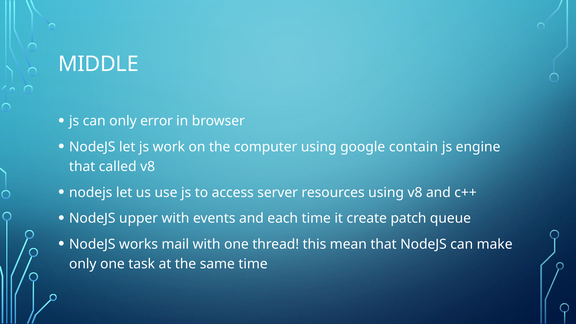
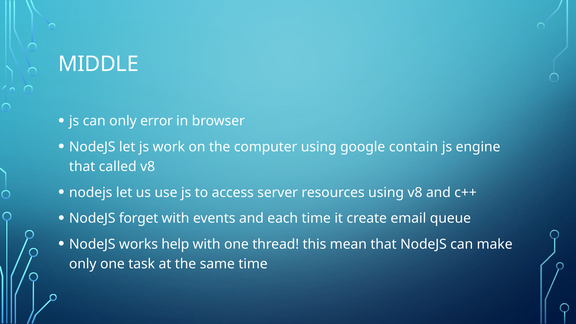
upper: upper -> forget
patch: patch -> email
mail: mail -> help
